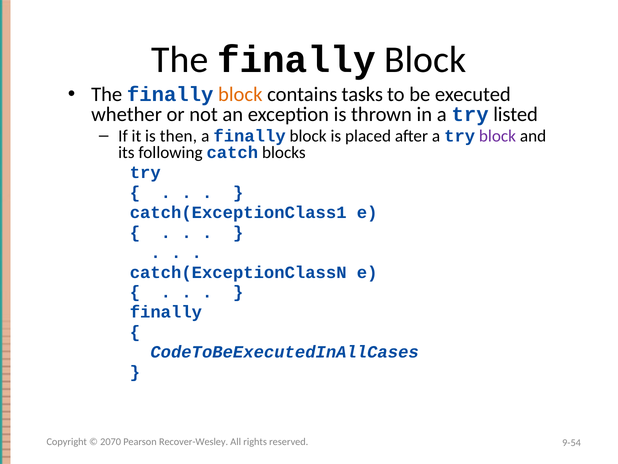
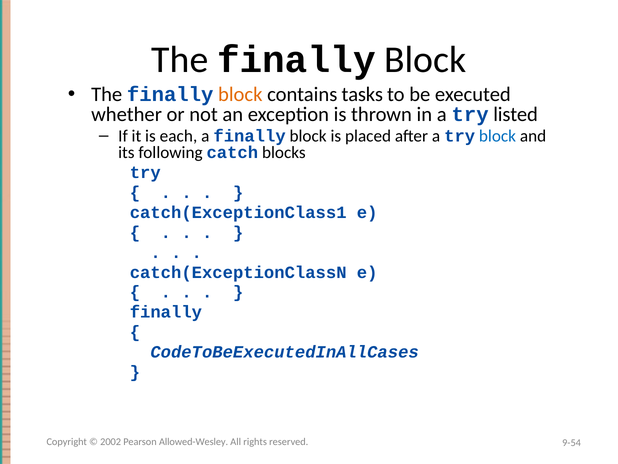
then: then -> each
block at (497, 136) colour: purple -> blue
2070: 2070 -> 2002
Recover-Wesley: Recover-Wesley -> Allowed-Wesley
